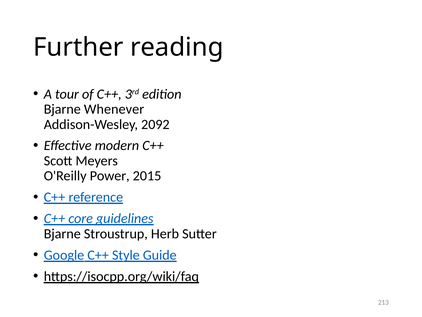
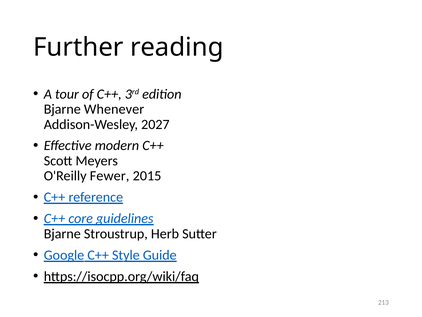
2092: 2092 -> 2027
Power: Power -> Fewer
